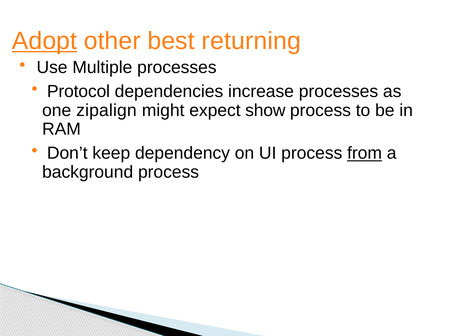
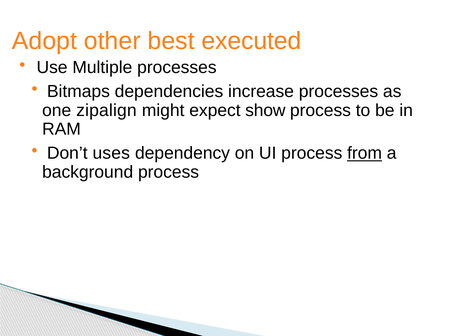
Adopt underline: present -> none
returning: returning -> executed
Protocol: Protocol -> Bitmaps
keep: keep -> uses
